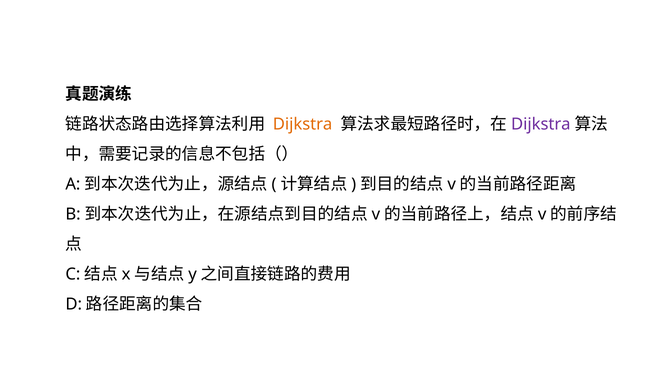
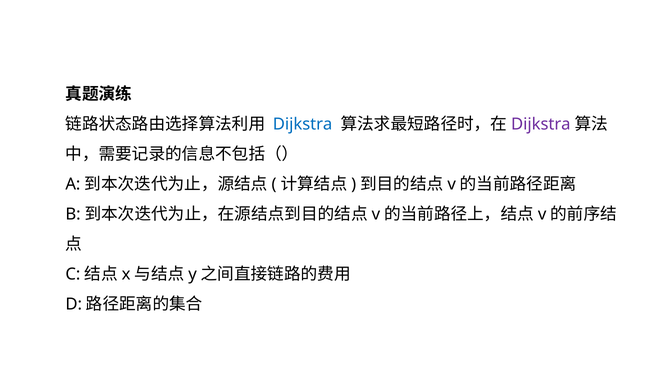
Dijkstra at (303, 124) colour: orange -> blue
